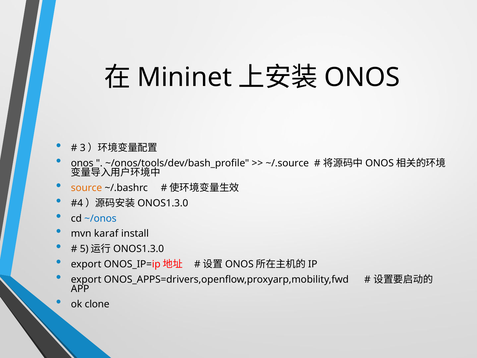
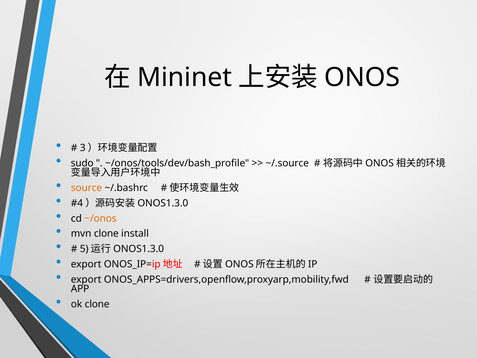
onos at (82, 163): onos -> sudo
~/onos colour: blue -> orange
mvn karaf: karaf -> clone
